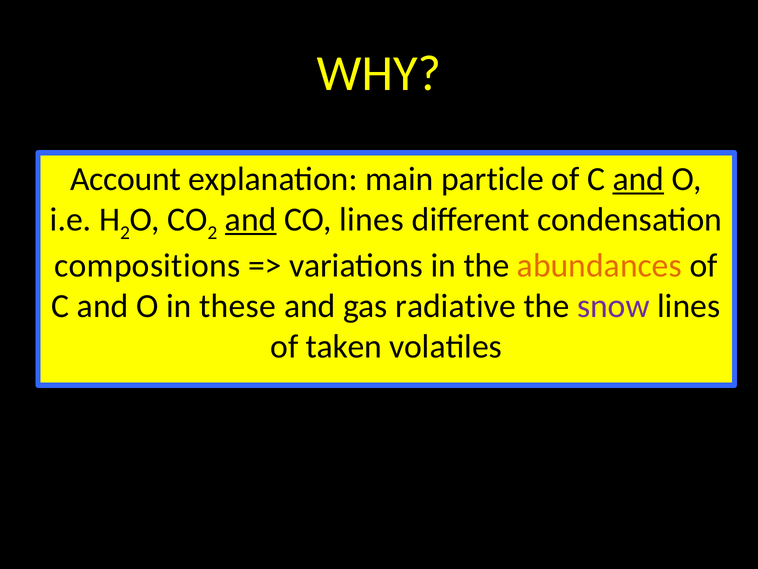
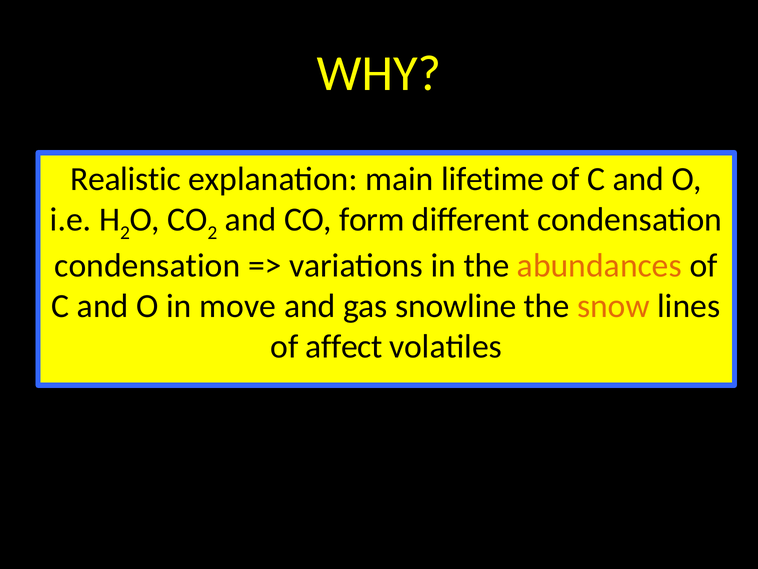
Account: Account -> Realistic
particle: particle -> lifetime
and at (638, 179) underline: present -> none
and at (251, 219) underline: present -> none
CO lines: lines -> form
compositions at (147, 265): compositions -> condensation
these: these -> move
radiative: radiative -> snowline
snow colour: purple -> orange
taken: taken -> affect
